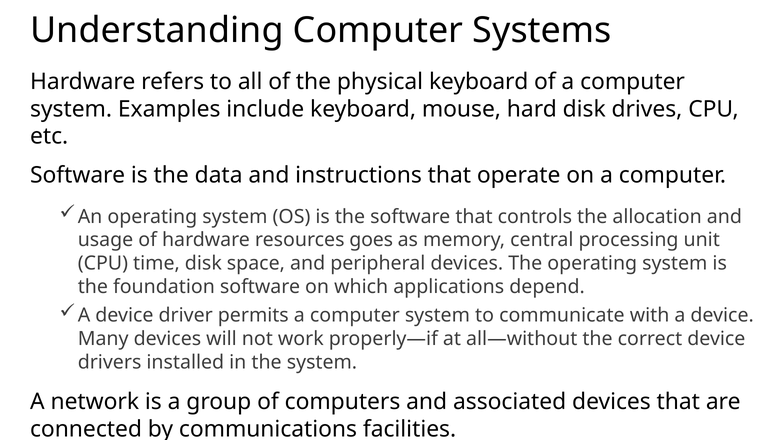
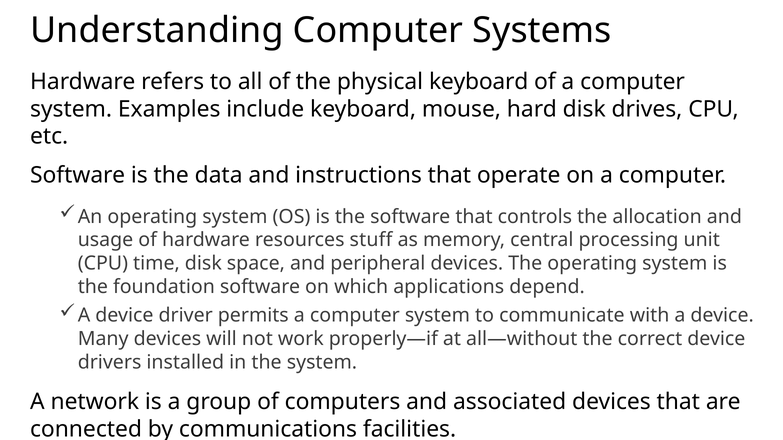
goes: goes -> stuff
